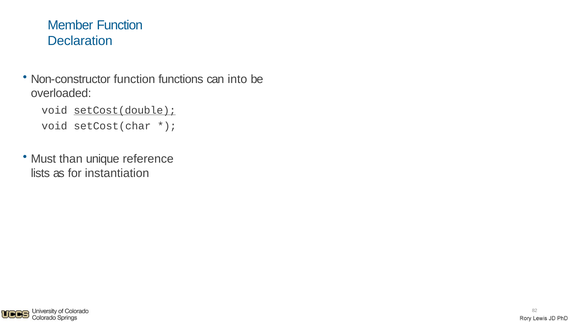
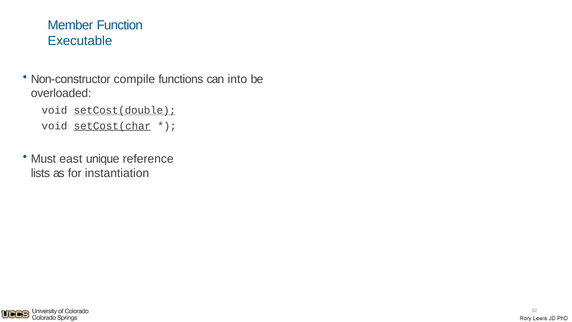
Declaration: Declaration -> Executable
Non-constructor function: function -> compile
setCost(char underline: none -> present
than: than -> east
